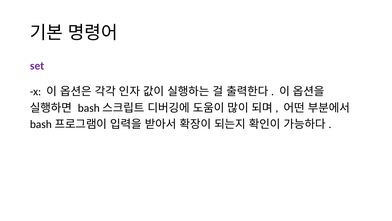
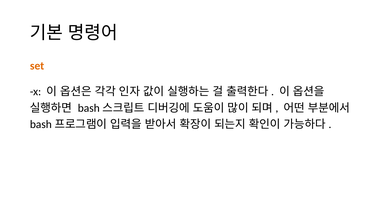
set colour: purple -> orange
